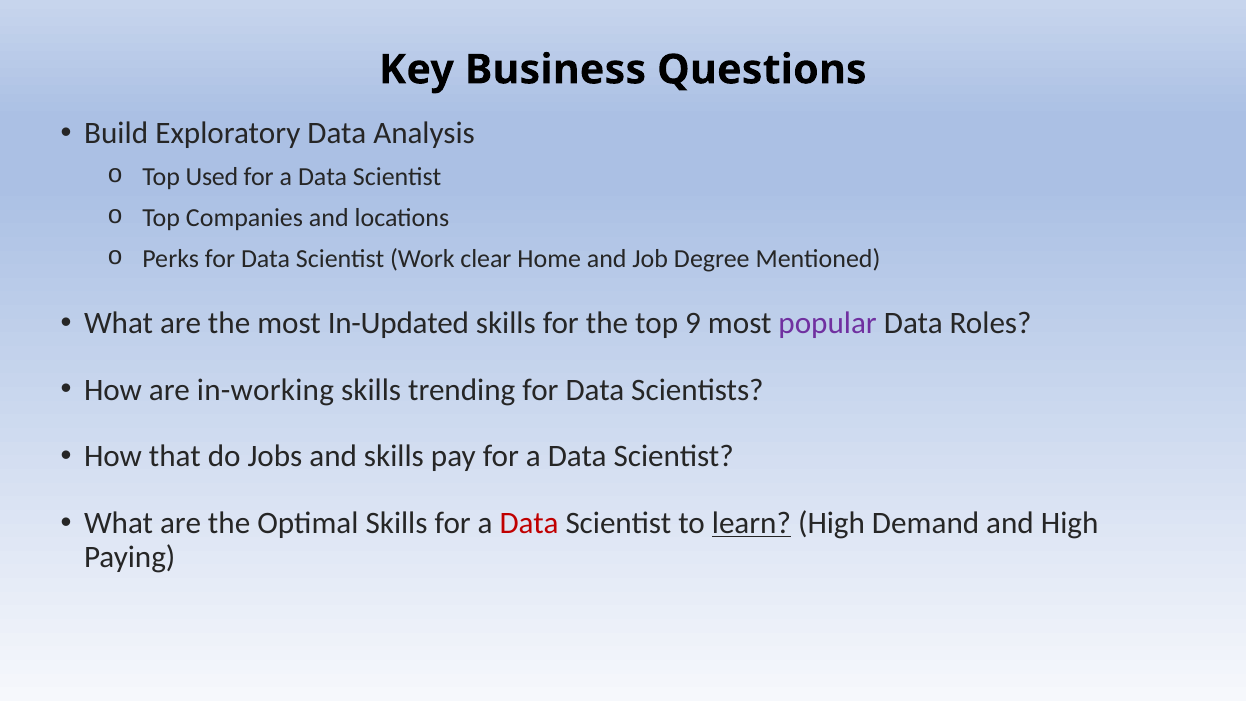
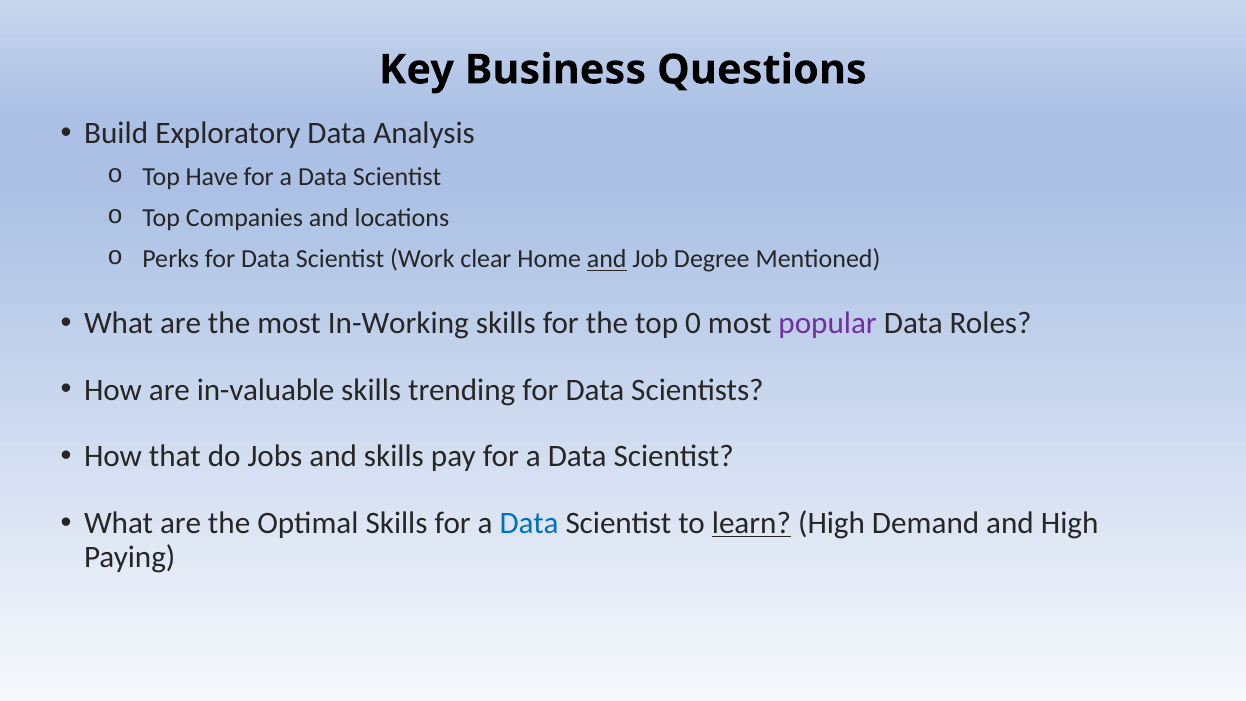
Usеd: Usеd -> Have
and at (607, 259) underline: none -> present
In-Updated: In-Updated -> In-Working
9: 9 -> 0
in-working: in-working -> in-valuable
Data at (529, 523) colour: red -> blue
